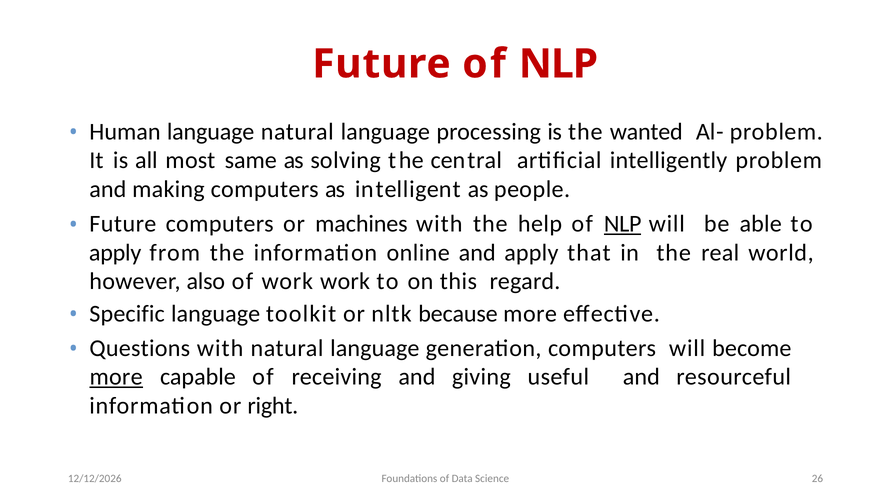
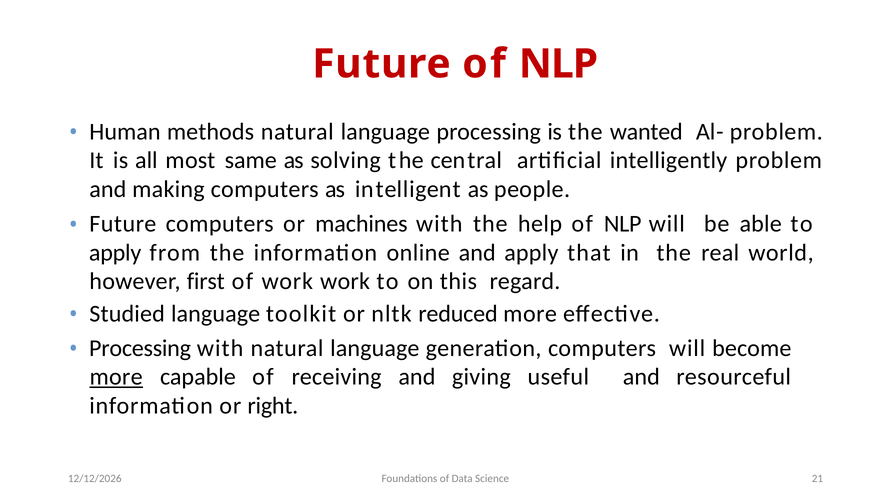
Human language: language -> methods
NLP at (623, 224) underline: present -> none
also: also -> first
Specific: Specific -> Studied
because: because -> reduced
Questions at (140, 348): Questions -> Processing
26: 26 -> 21
